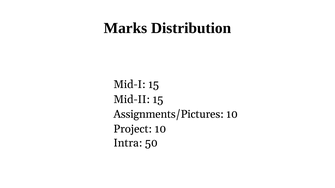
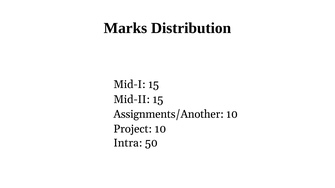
Assignments/Pictures: Assignments/Pictures -> Assignments/Another
